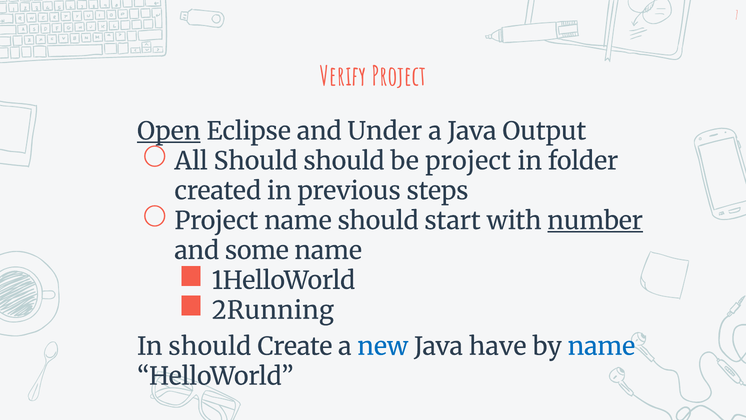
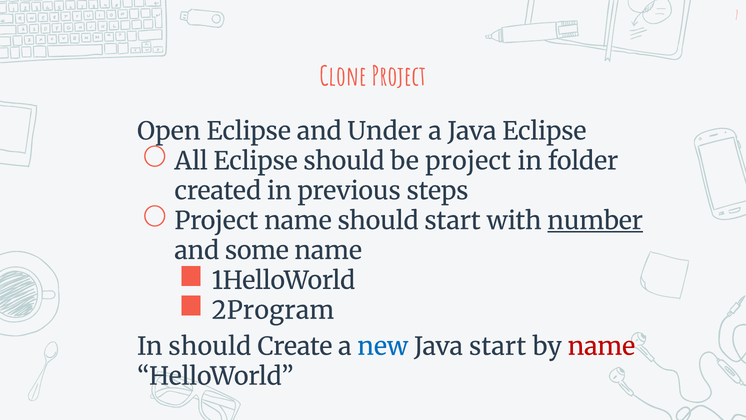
Verify: Verify -> Clone
Open underline: present -> none
Java Output: Output -> Eclipse
All Should: Should -> Eclipse
2Running: 2Running -> 2Program
Java have: have -> start
name at (601, 346) colour: blue -> red
